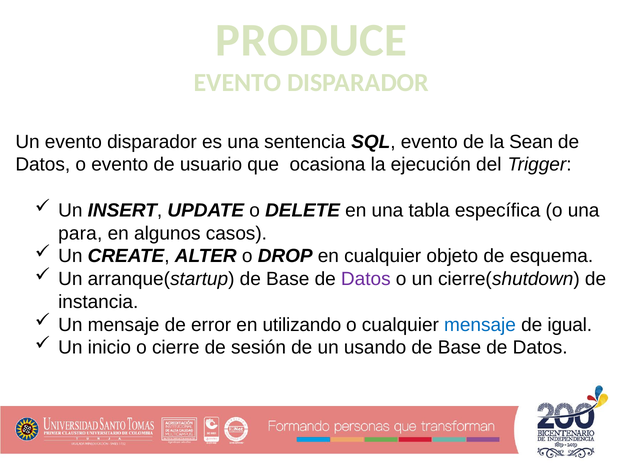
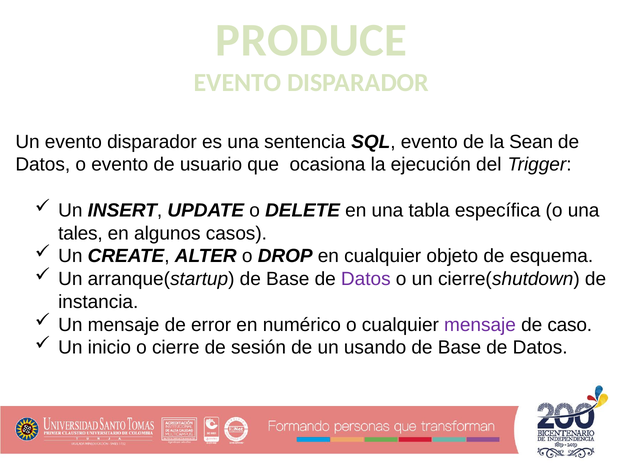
para: para -> tales
utilizando: utilizando -> numérico
mensaje at (480, 324) colour: blue -> purple
igual: igual -> caso
